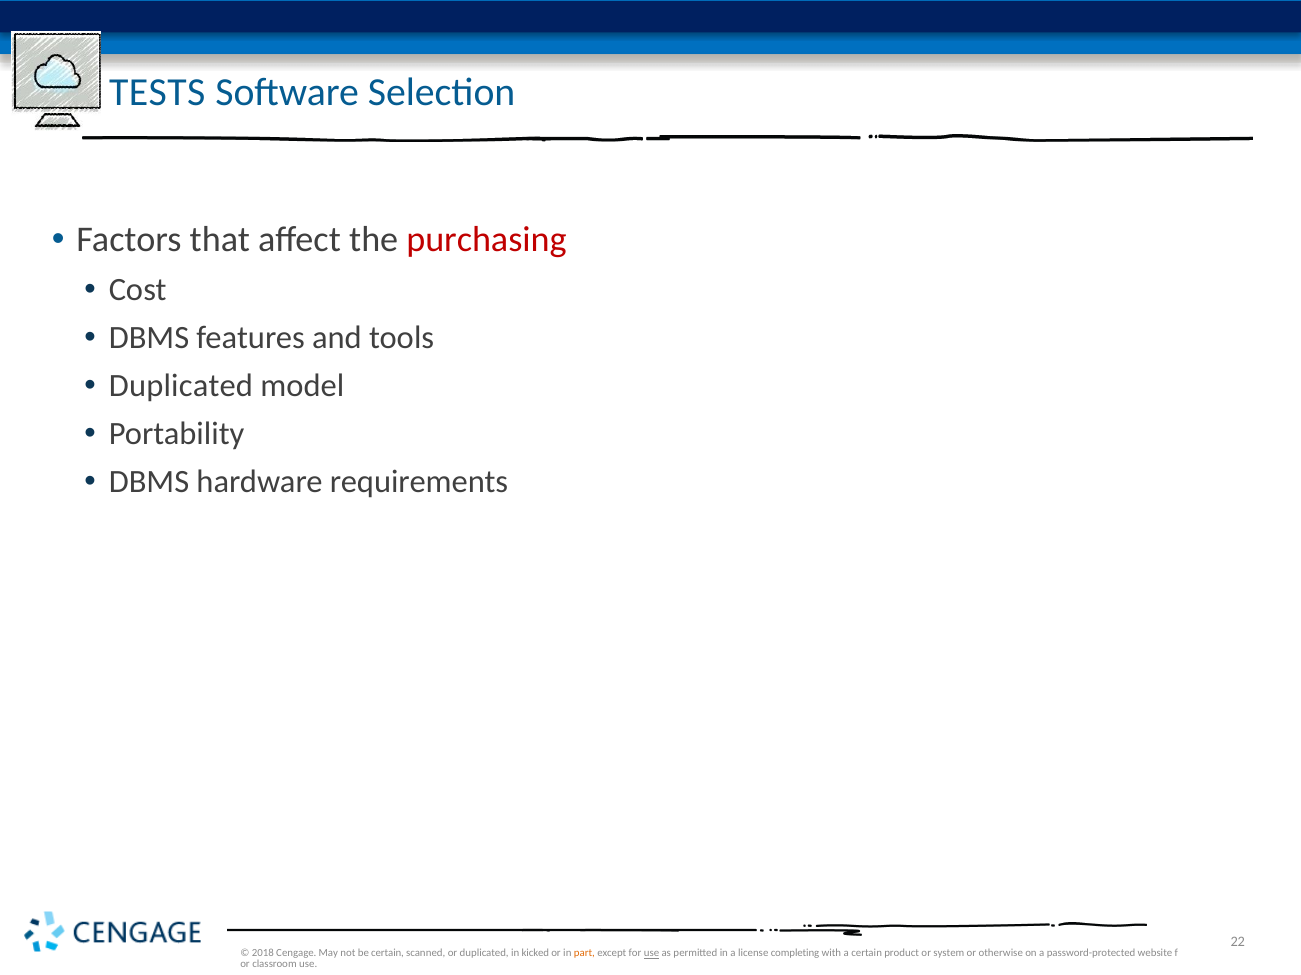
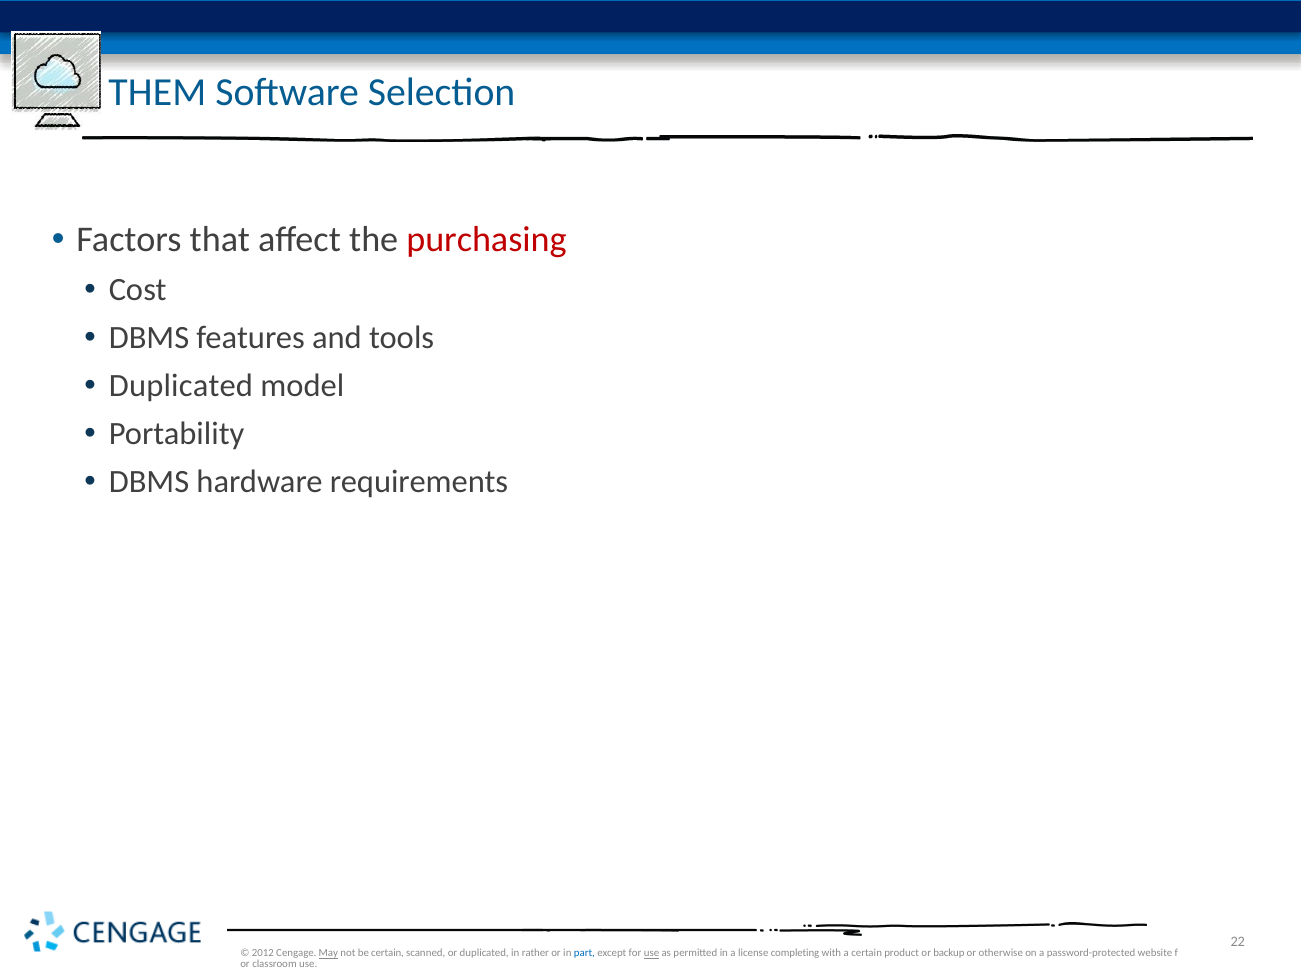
TESTS: TESTS -> THEM
2018: 2018 -> 2012
May underline: none -> present
kicked: kicked -> rather
part colour: orange -> blue
system: system -> backup
